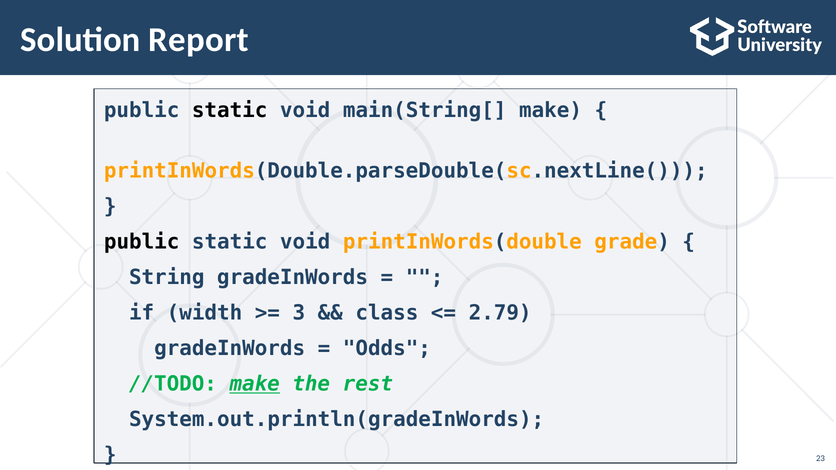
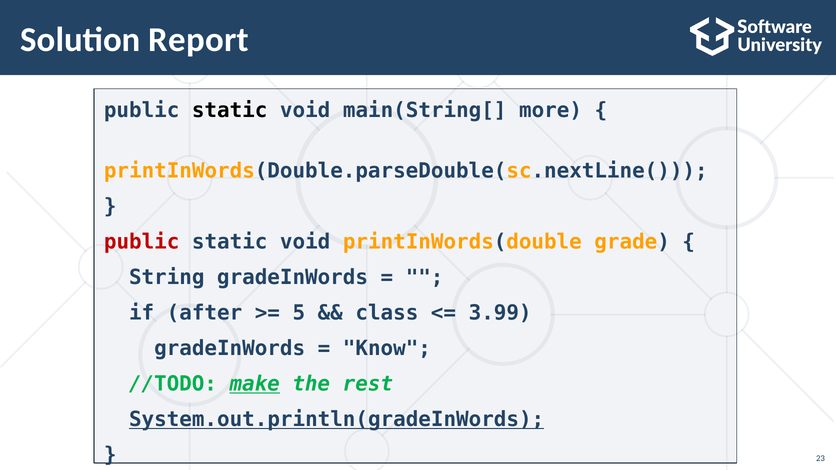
main(String[ make: make -> more
public at (142, 242) colour: black -> red
width: width -> after
3: 3 -> 5
2.79: 2.79 -> 3.99
Odds: Odds -> Know
System.out.println(gradeInWords underline: none -> present
